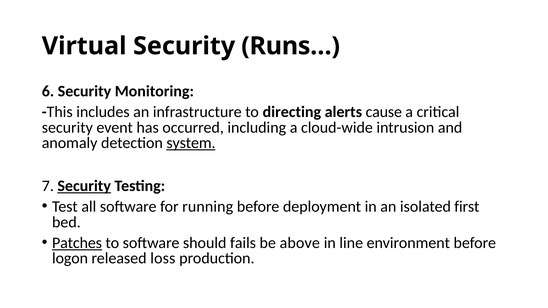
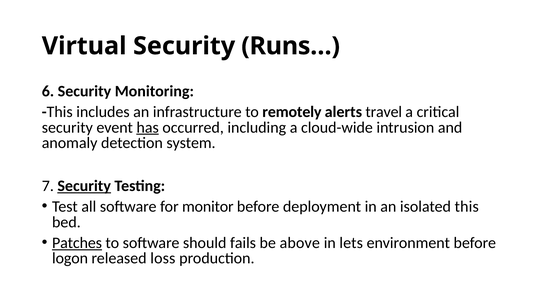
directing: directing -> remotely
cause: cause -> travel
has underline: none -> present
system underline: present -> none
running: running -> monitor
isolated first: first -> this
line: line -> lets
